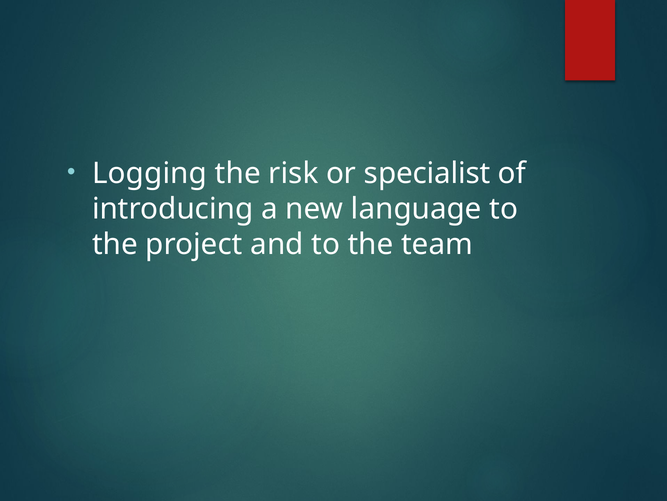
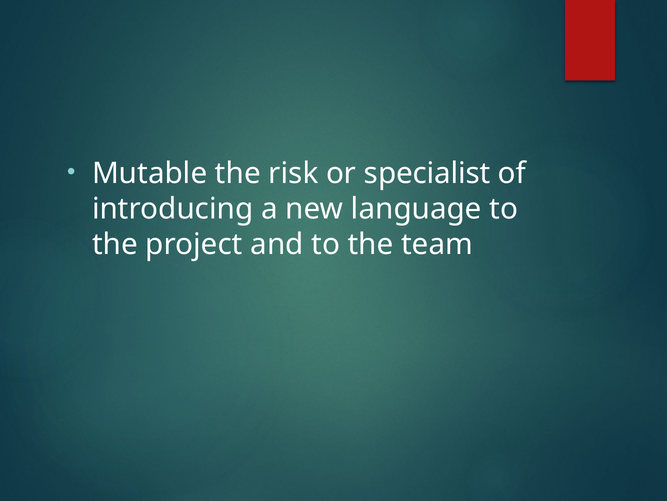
Logging: Logging -> Mutable
